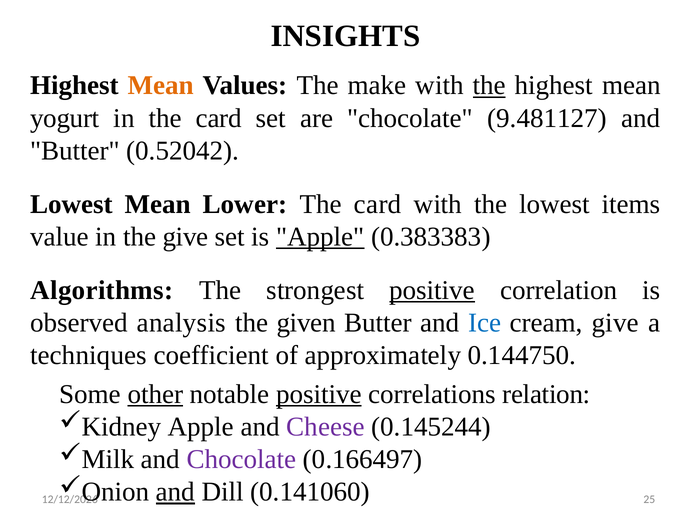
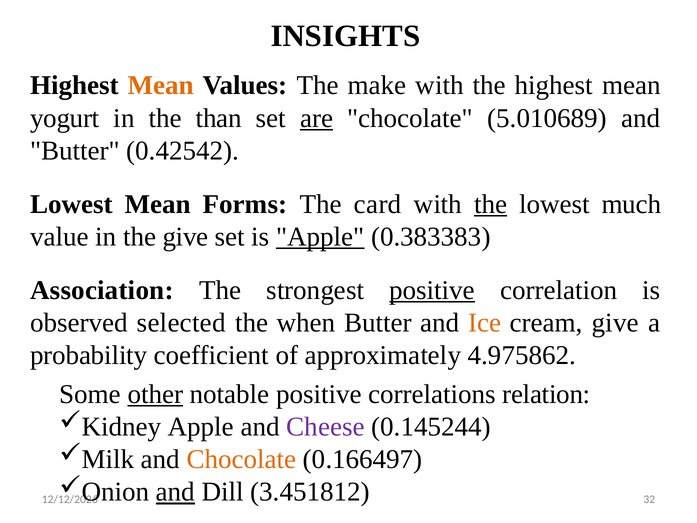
the at (489, 85) underline: present -> none
in the card: card -> than
are underline: none -> present
9.481127: 9.481127 -> 5.010689
0.52042: 0.52042 -> 0.42542
Lower: Lower -> Forms
the at (491, 204) underline: none -> present
items: items -> much
Algorithms: Algorithms -> Association
analysis: analysis -> selected
given: given -> when
Ice colour: blue -> orange
techniques: techniques -> probability
0.144750: 0.144750 -> 4.975862
positive at (319, 394) underline: present -> none
Chocolate at (241, 459) colour: purple -> orange
0.141060: 0.141060 -> 3.451812
25: 25 -> 32
